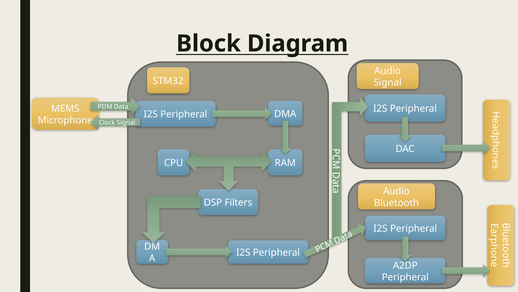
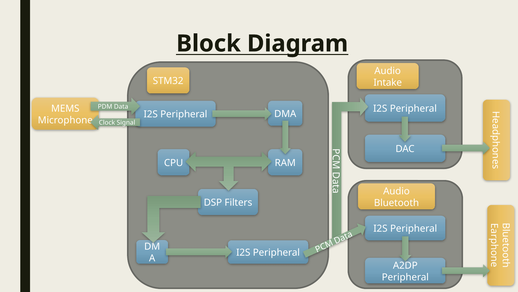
Signal at (388, 82): Signal -> Intake
